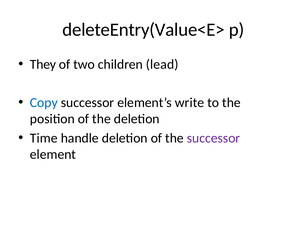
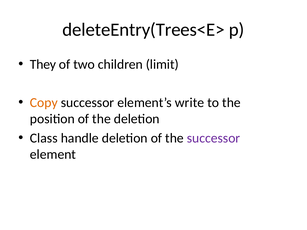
deleteEntry(Value<E>: deleteEntry(Value<E> -> deleteEntry(Trees<E>
lead: lead -> limit
Copy colour: blue -> orange
Time: Time -> Class
